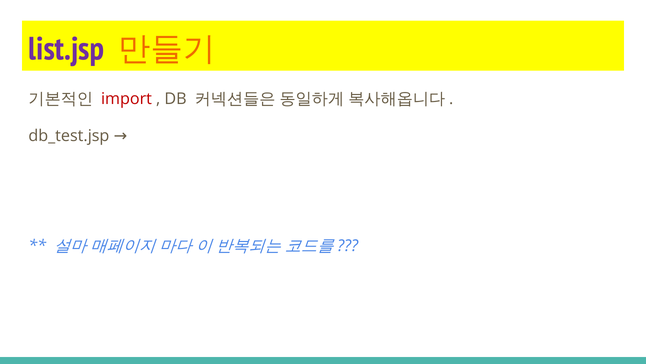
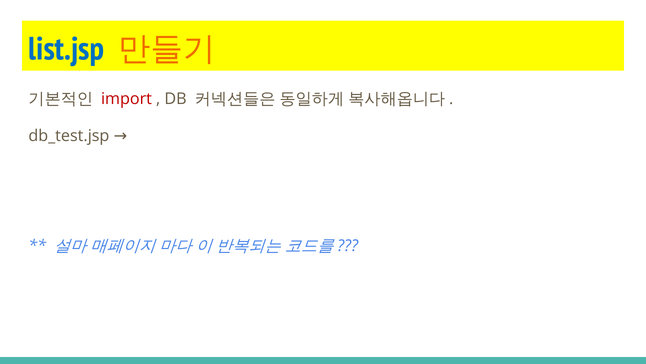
list.jsp colour: purple -> blue
